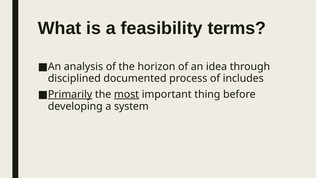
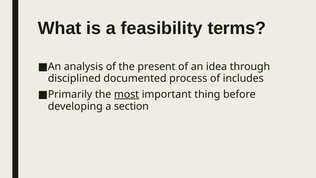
horizon: horizon -> present
Primarily underline: present -> none
system: system -> section
